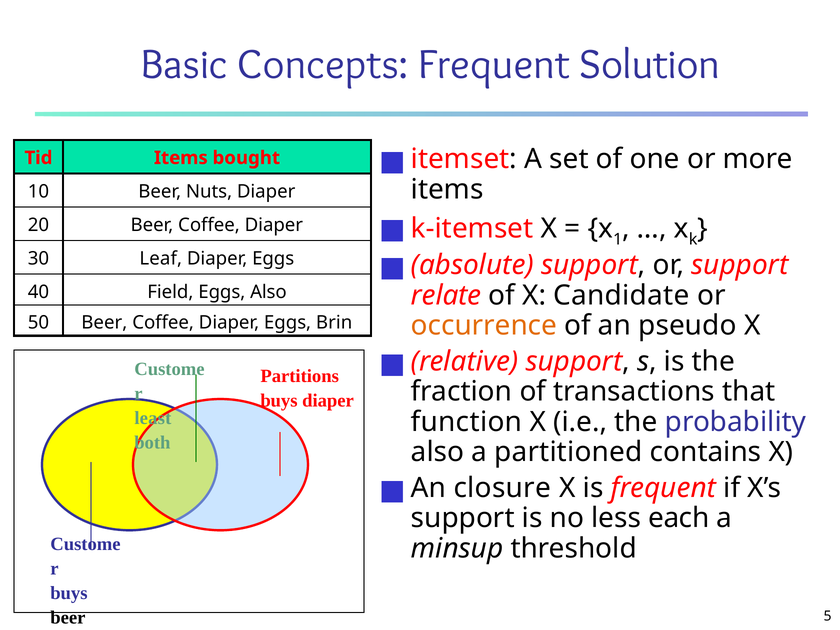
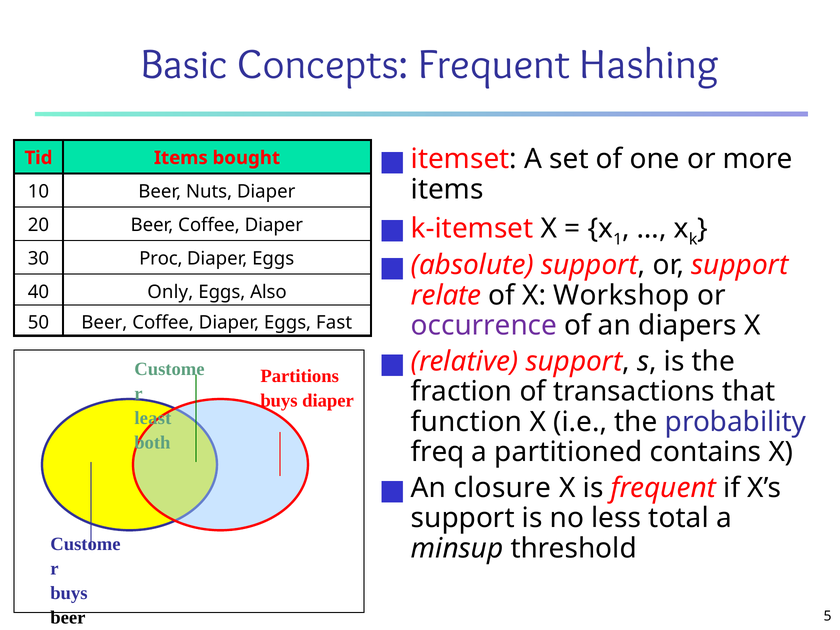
Solution: Solution -> Hashing
Leaf: Leaf -> Proc
Field: Field -> Only
Candidate: Candidate -> Workshop
Brin: Brin -> Fast
occurrence colour: orange -> purple
pseudo: pseudo -> diapers
also at (438, 452): also -> freq
each: each -> total
